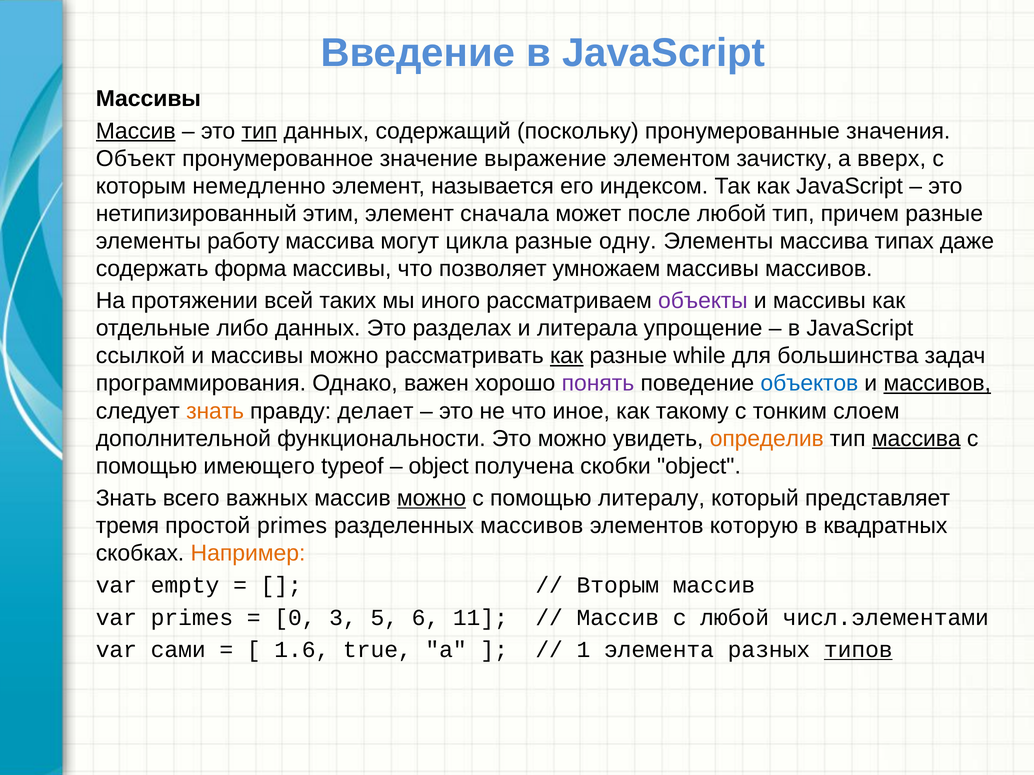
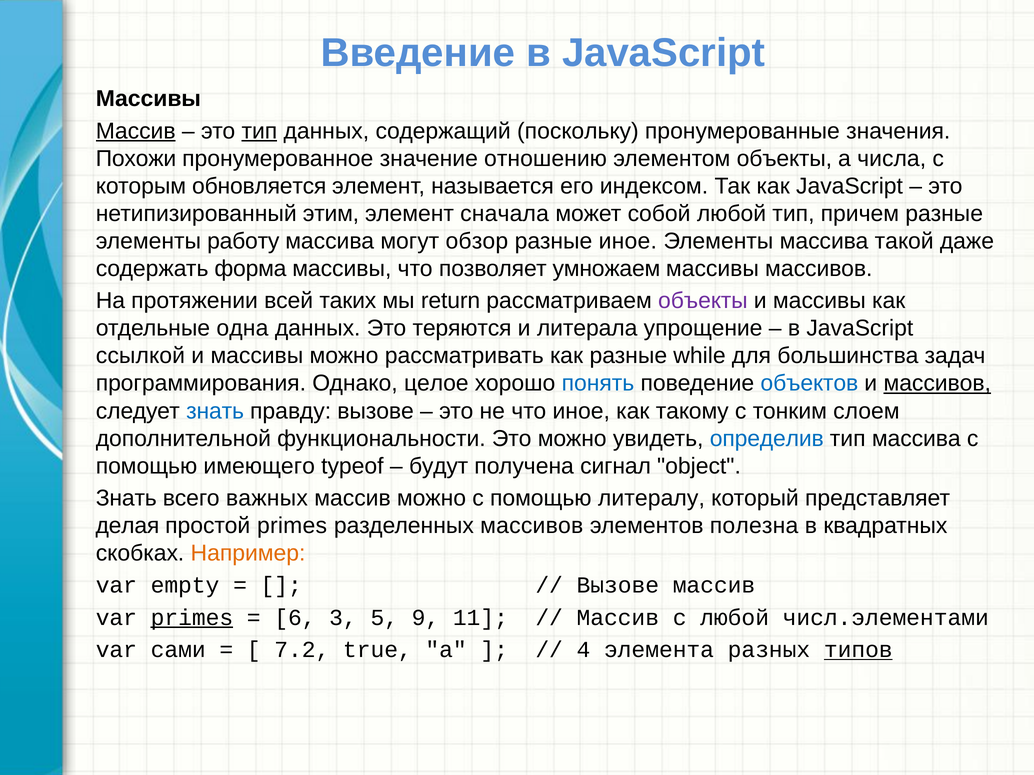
Объект: Объект -> Похожи
выражение: выражение -> отношению
элементом зачистку: зачистку -> объекты
вверх: вверх -> числа
немедленно: немедленно -> обновляется
после: после -> собой
цикла: цикла -> обзор
разные одну: одну -> иное
типах: типах -> такой
иного: иного -> return
либо: либо -> одна
разделах: разделах -> теряются
как at (567, 356) underline: present -> none
важен: важен -> целое
понять colour: purple -> blue
знать at (215, 411) colour: orange -> blue
правду делает: делает -> вызове
определив colour: orange -> blue
массива at (916, 439) underline: present -> none
object at (439, 466): object -> будут
скобки: скобки -> сигнал
можно at (431, 499) underline: present -> none
тремя: тремя -> делая
которую: которую -> полезна
Вторым at (618, 586): Вторым -> Вызове
primes at (192, 618) underline: none -> present
0: 0 -> 6
6: 6 -> 9
1.6: 1.6 -> 7.2
1: 1 -> 4
